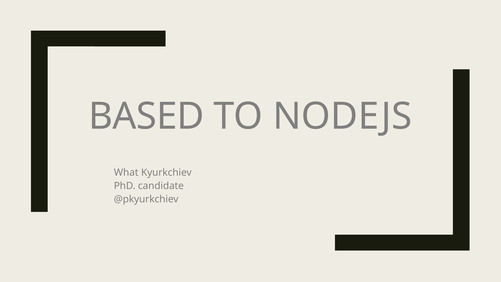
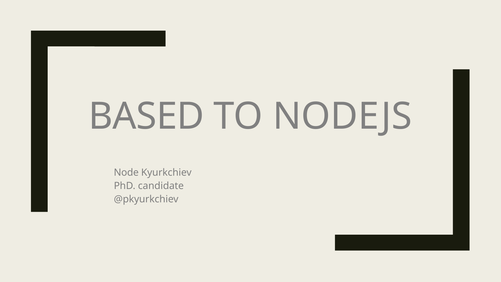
What: What -> Node
